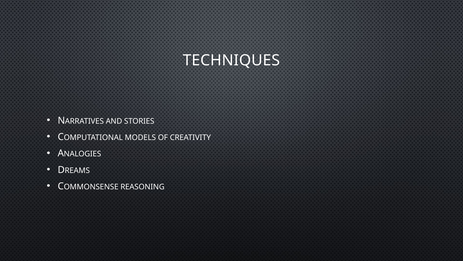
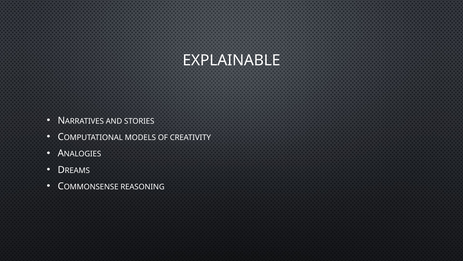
TECHNIQUES: TECHNIQUES -> EXPLAINABLE
